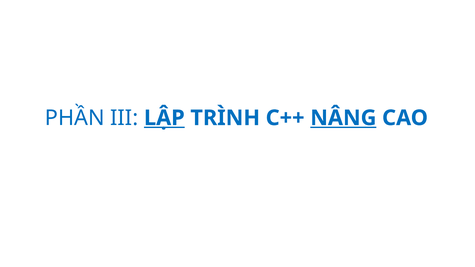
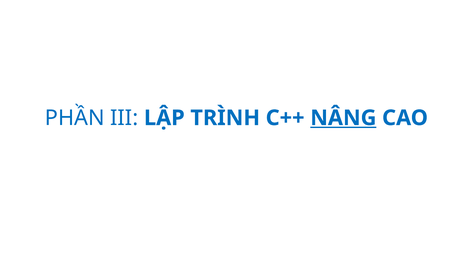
LẬP underline: present -> none
